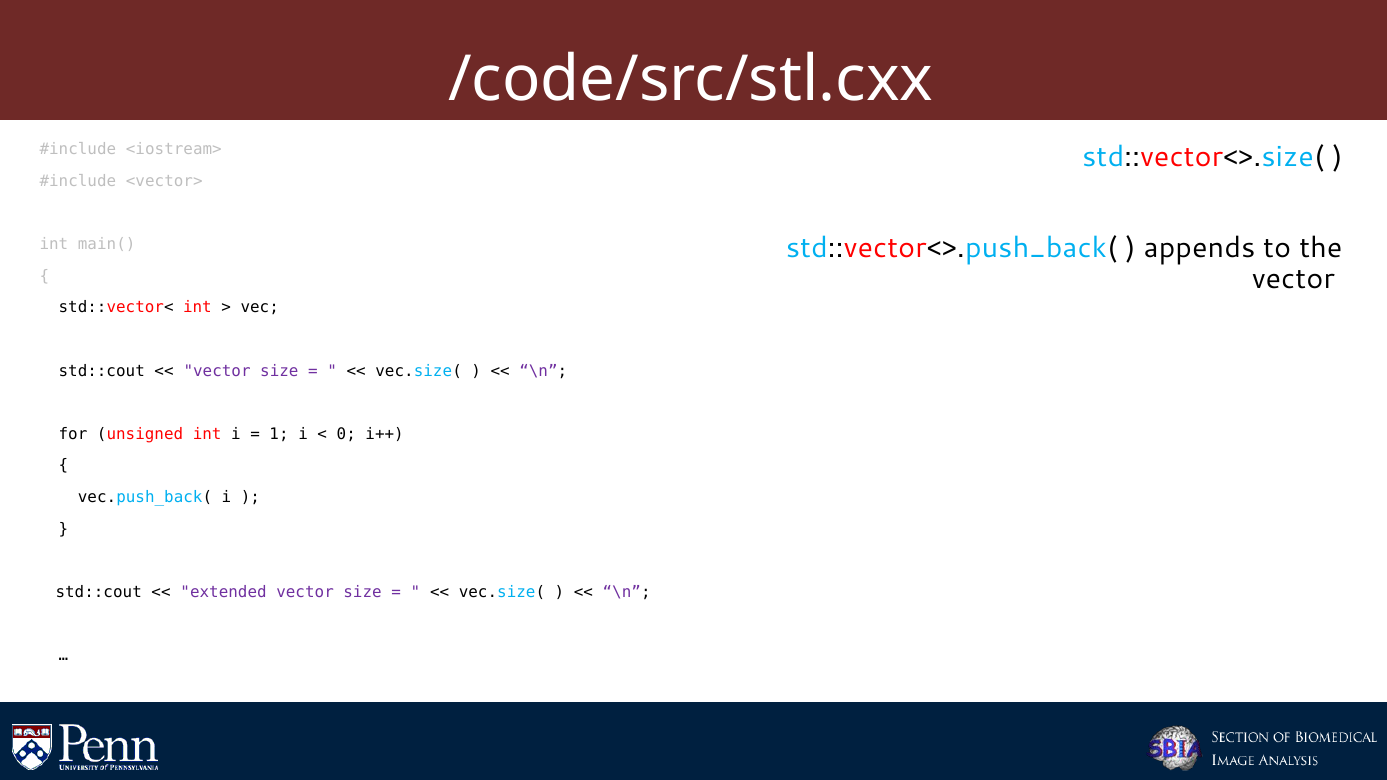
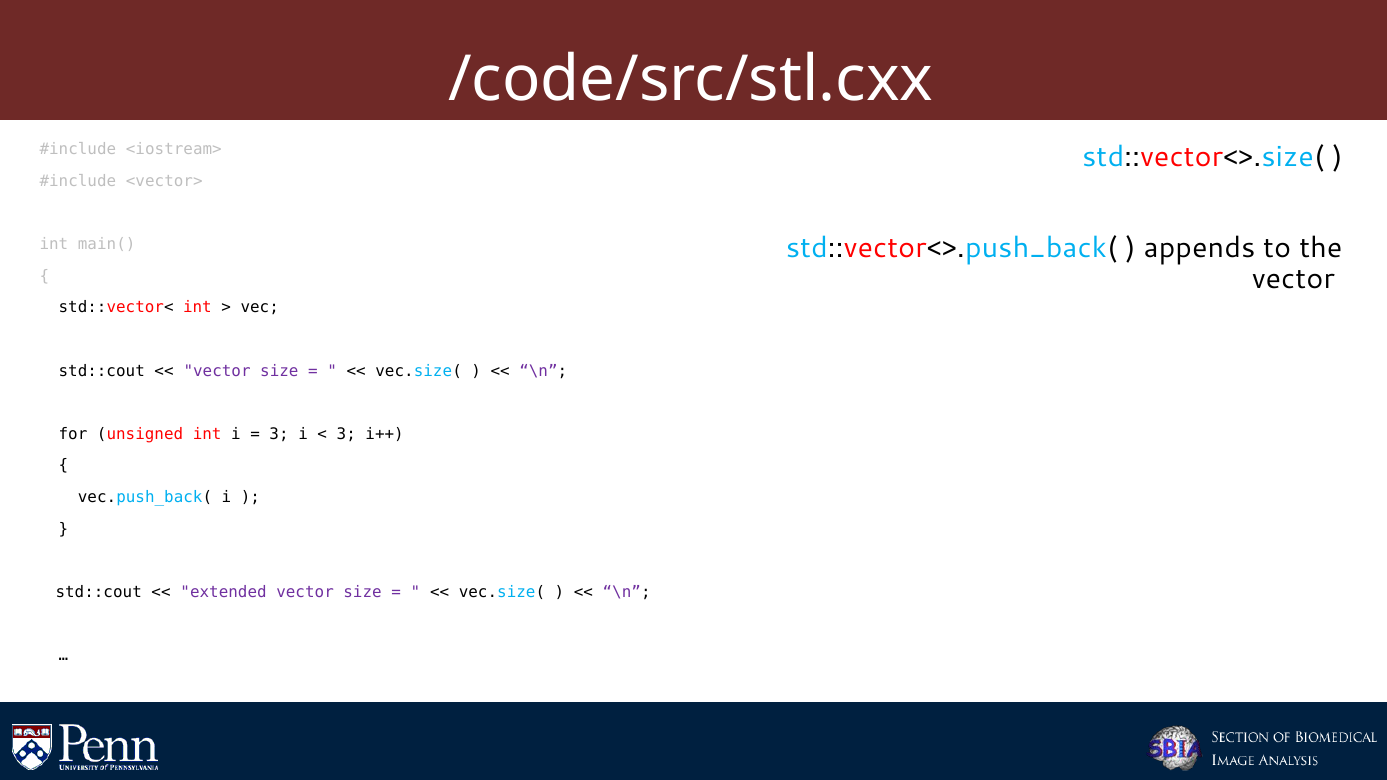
1 at (279, 434): 1 -> 3
0 at (346, 434): 0 -> 3
